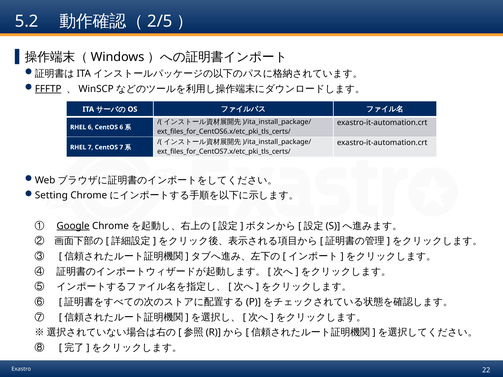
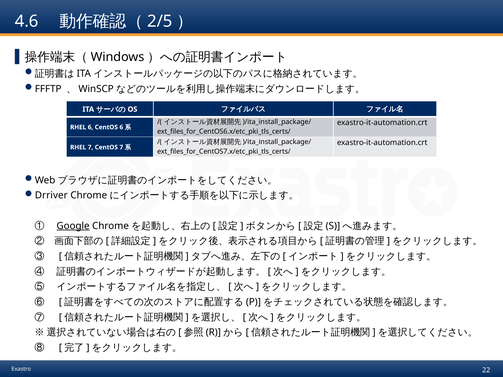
5.2: 5.2 -> 4.6
FFFTP underline: present -> none
Setting: Setting -> Drriver
